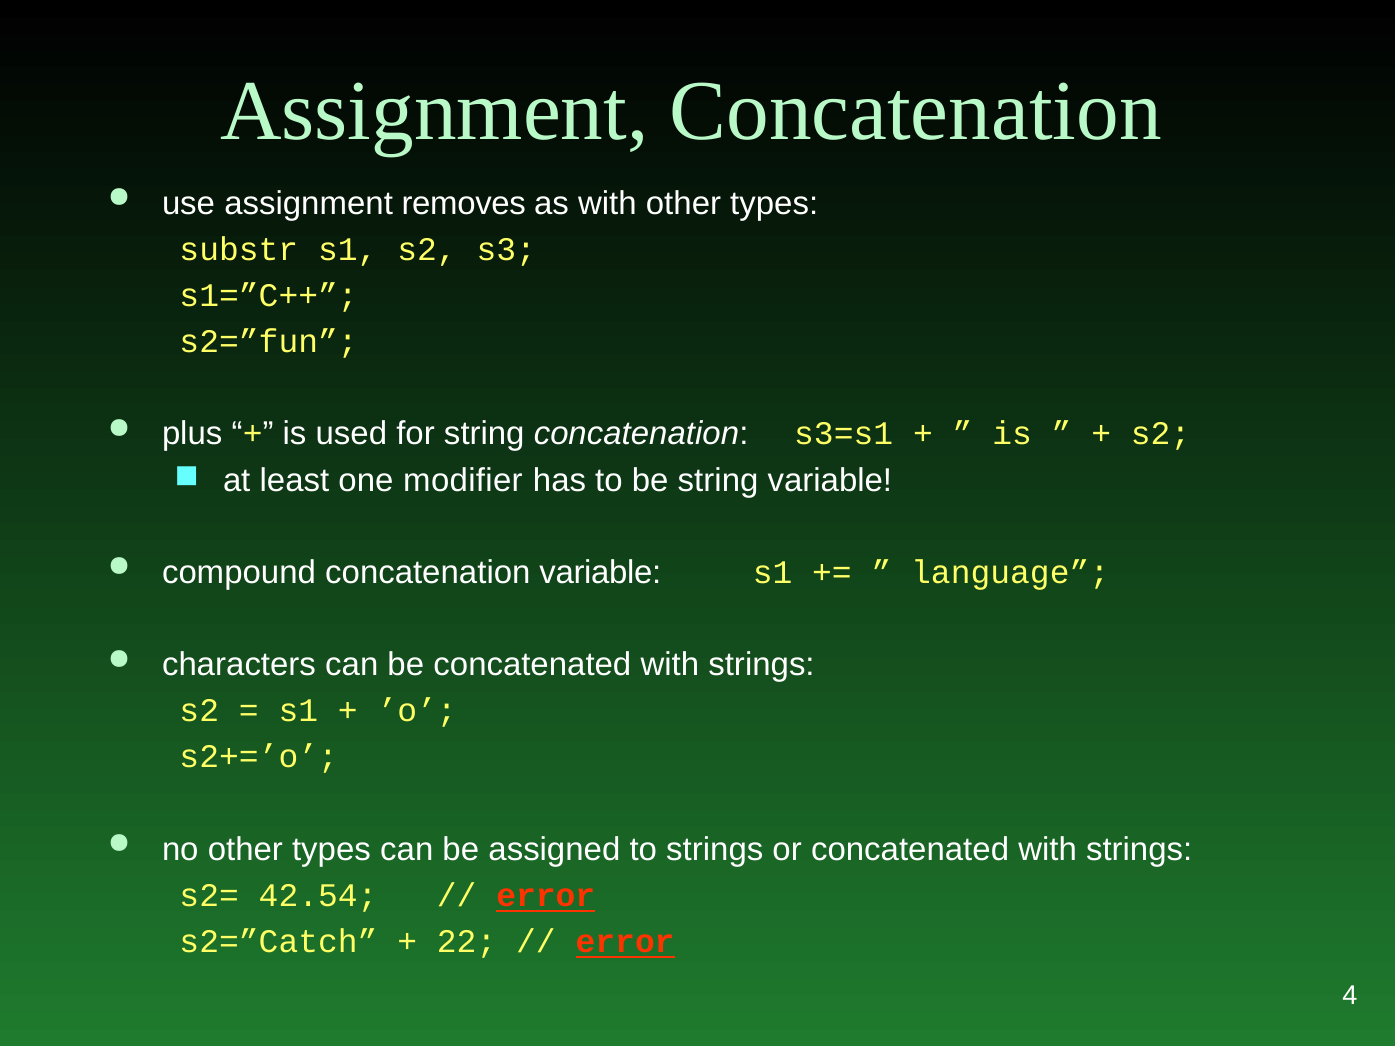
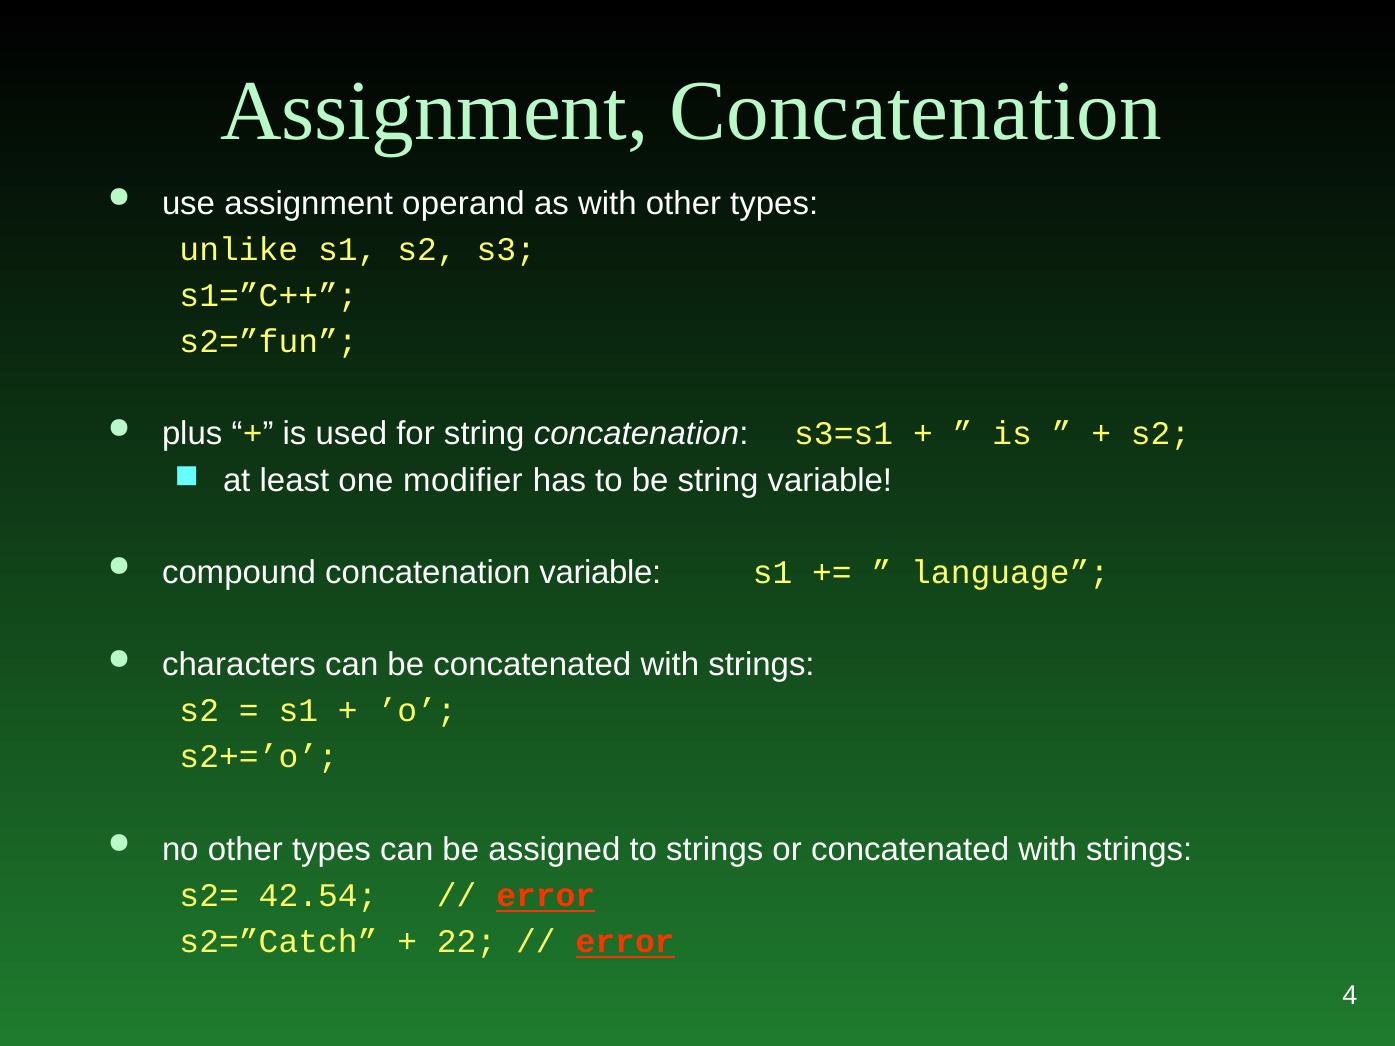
removes: removes -> operand
substr: substr -> unlike
